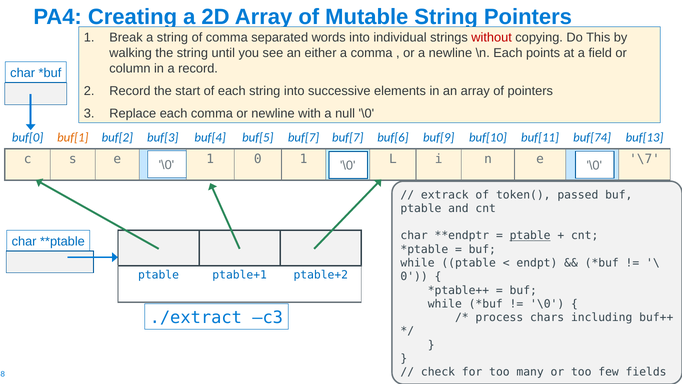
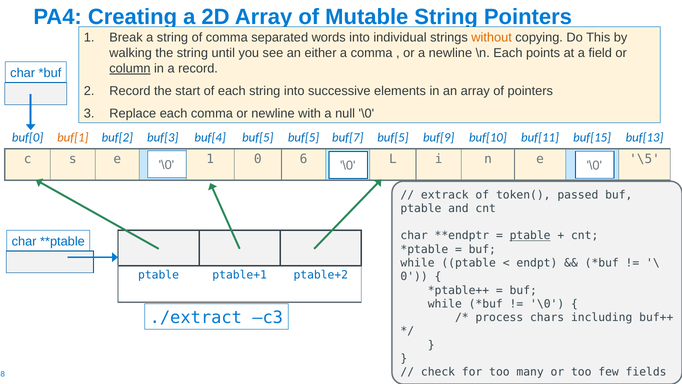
without colour: red -> orange
column underline: none -> present
buf[5 buf[7: buf[7 -> buf[5
buf[7 buf[6: buf[6 -> buf[5
buf[74: buf[74 -> buf[15
0 1: 1 -> 6
\7: \7 -> \5
